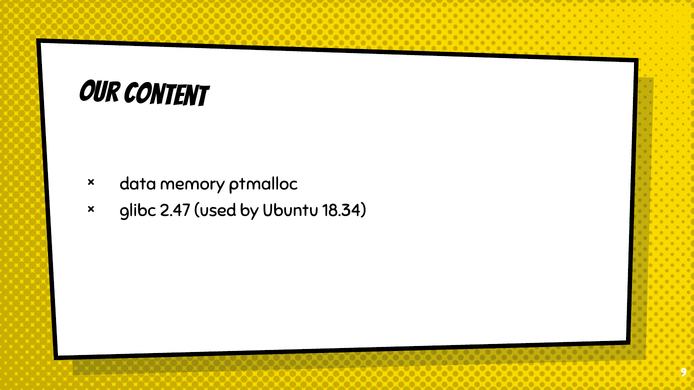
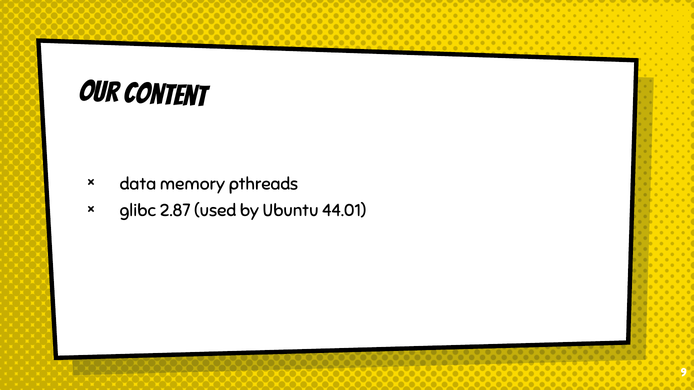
ptmalloc: ptmalloc -> pthreads
2.47: 2.47 -> 2.87
18.34: 18.34 -> 44.01
